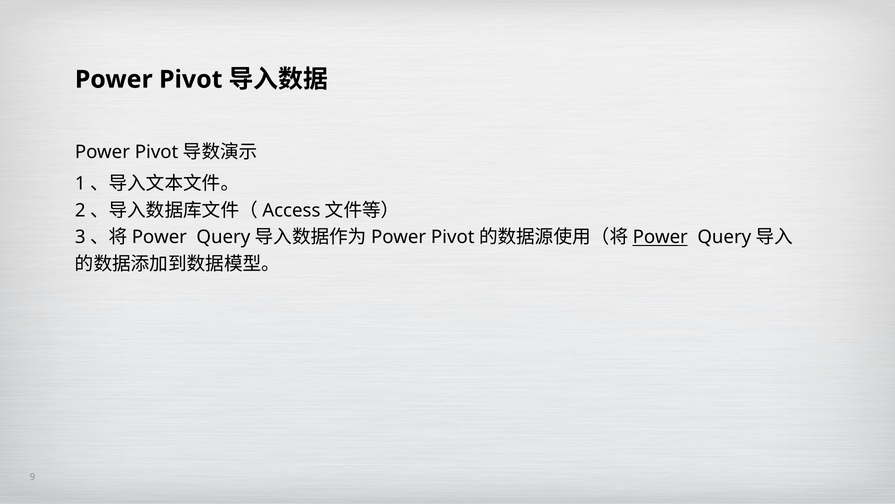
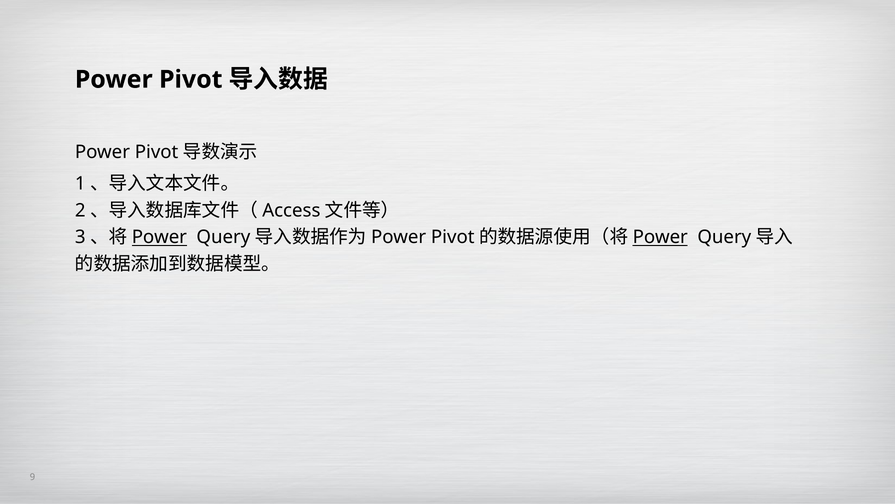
Power at (159, 237) underline: none -> present
